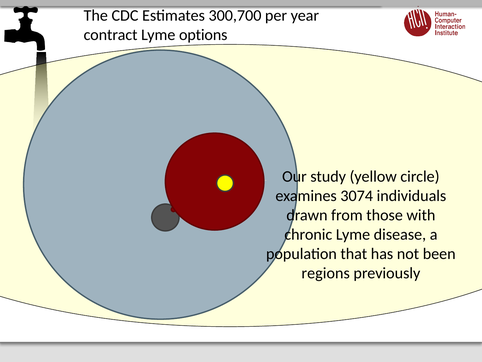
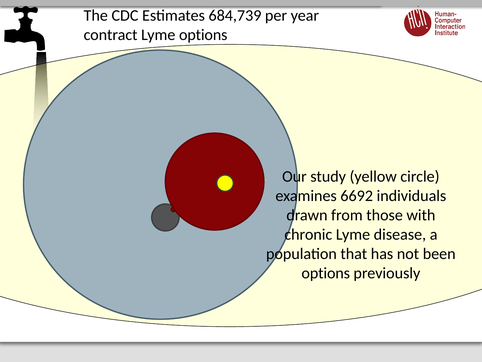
300,700: 300,700 -> 684,739
3074: 3074 -> 6692
regions at (326, 273): regions -> options
